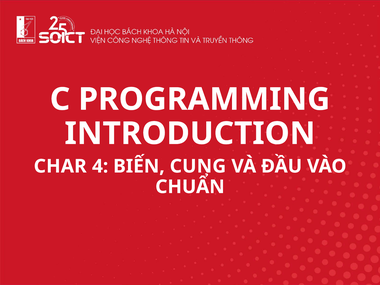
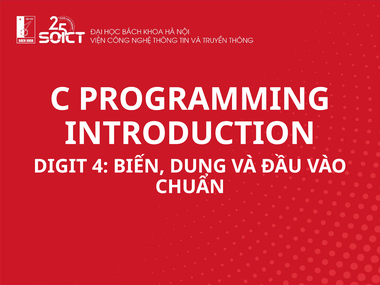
CHAR: CHAR -> DIGIT
CUNG: CUNG -> DUNG
